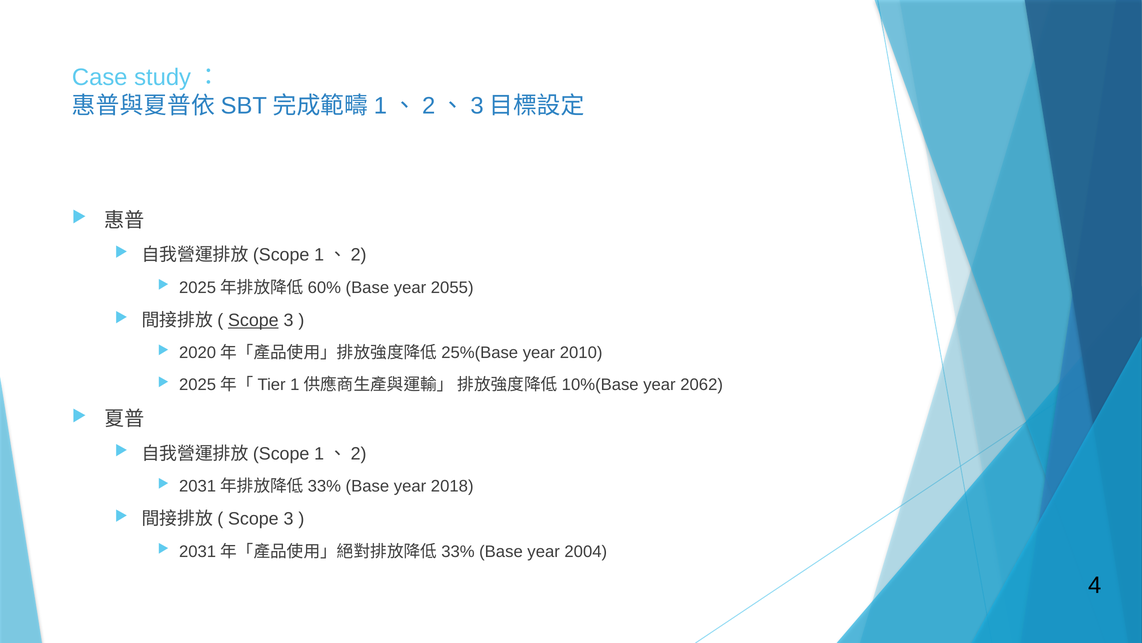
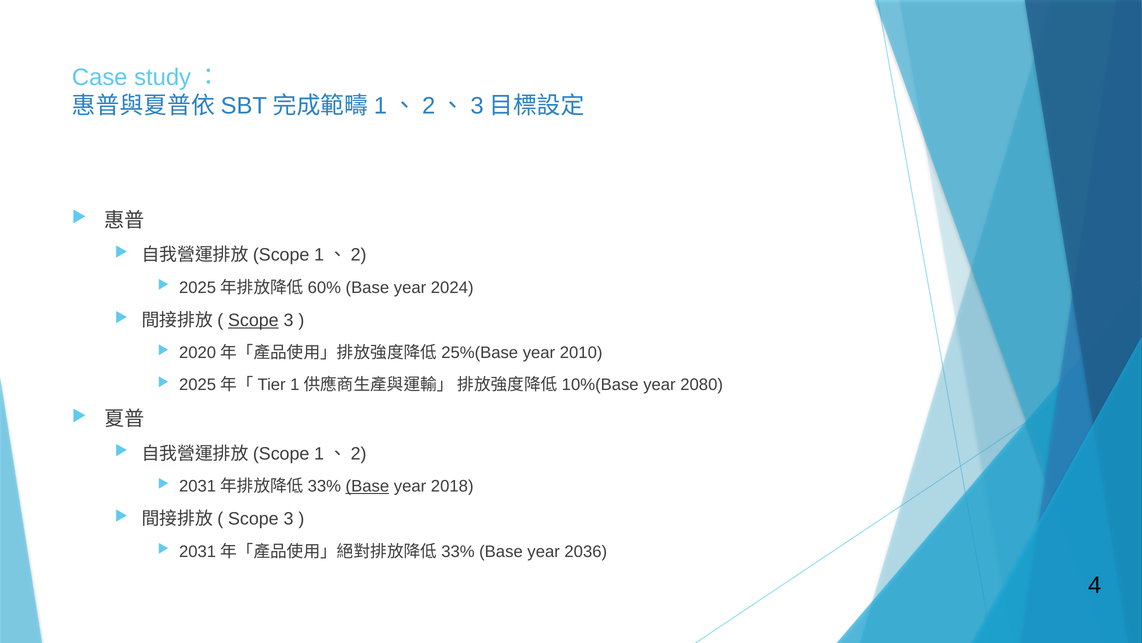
2055: 2055 -> 2024
2062: 2062 -> 2080
Base at (367, 486) underline: none -> present
2004: 2004 -> 2036
